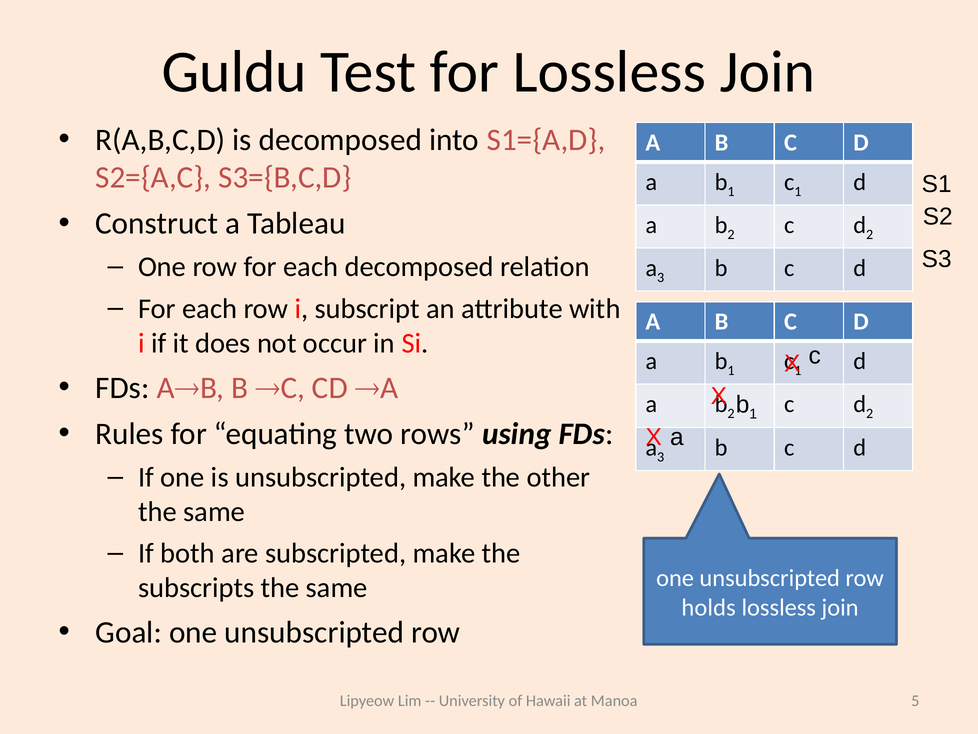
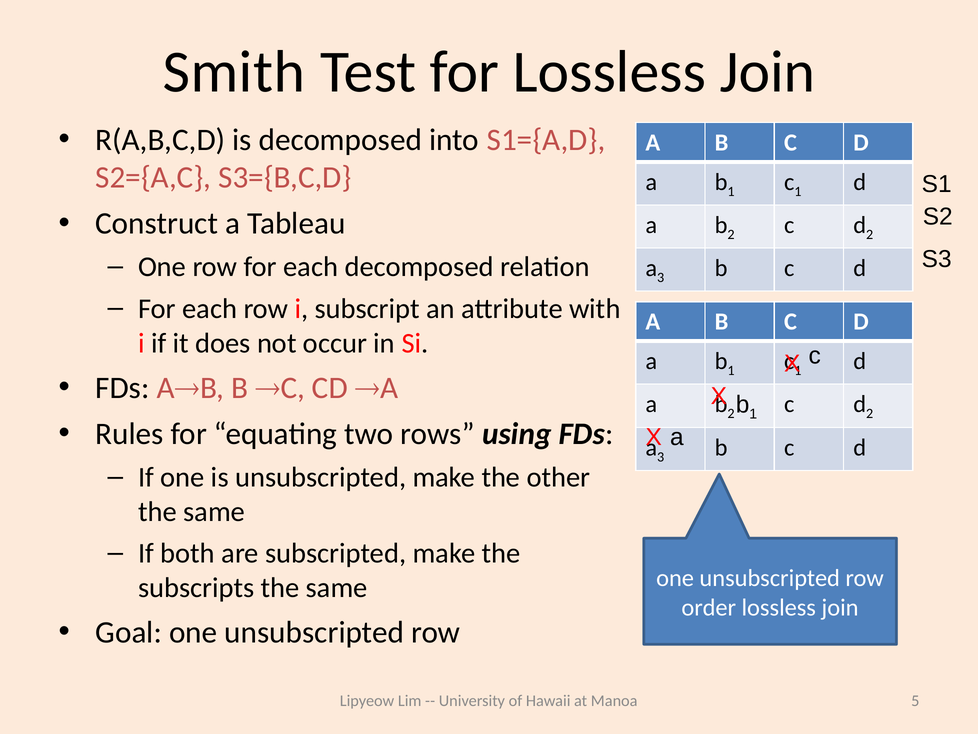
Guldu: Guldu -> Smith
holds: holds -> order
